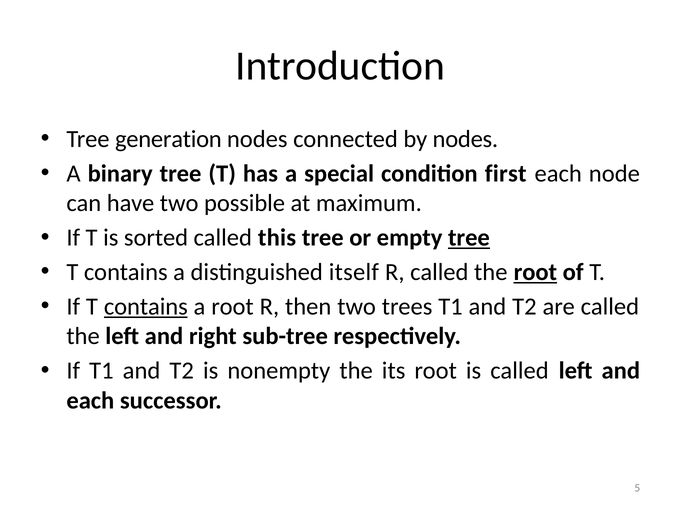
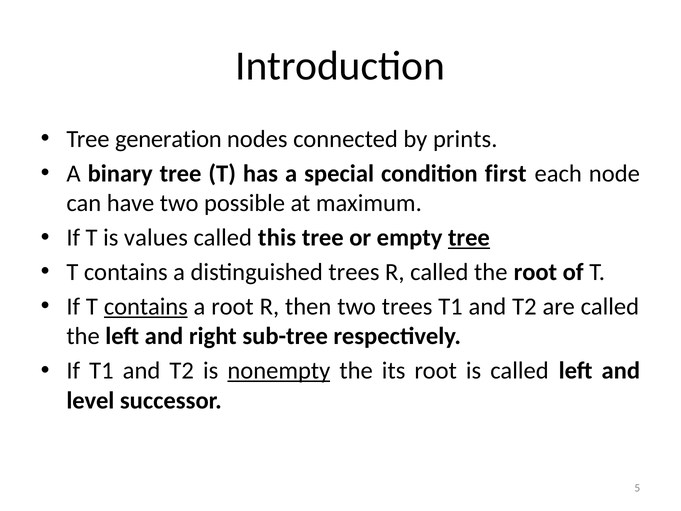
by nodes: nodes -> prints
sorted: sorted -> values
distinguished itself: itself -> trees
root at (535, 272) underline: present -> none
nonempty underline: none -> present
each at (90, 400): each -> level
